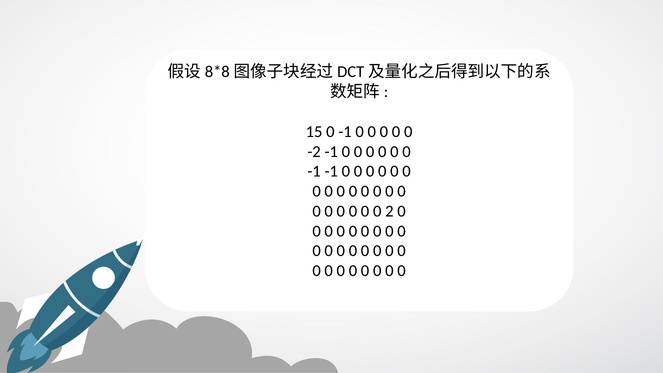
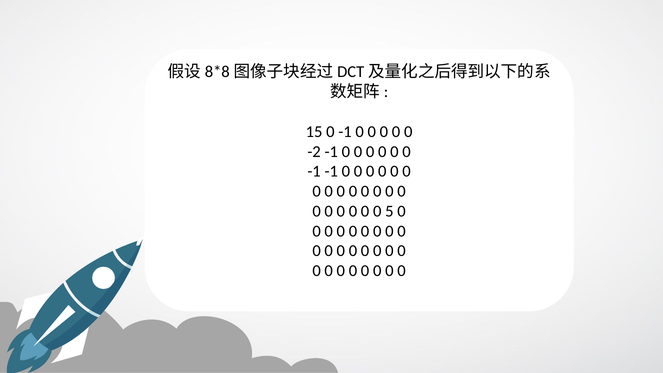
2: 2 -> 5
